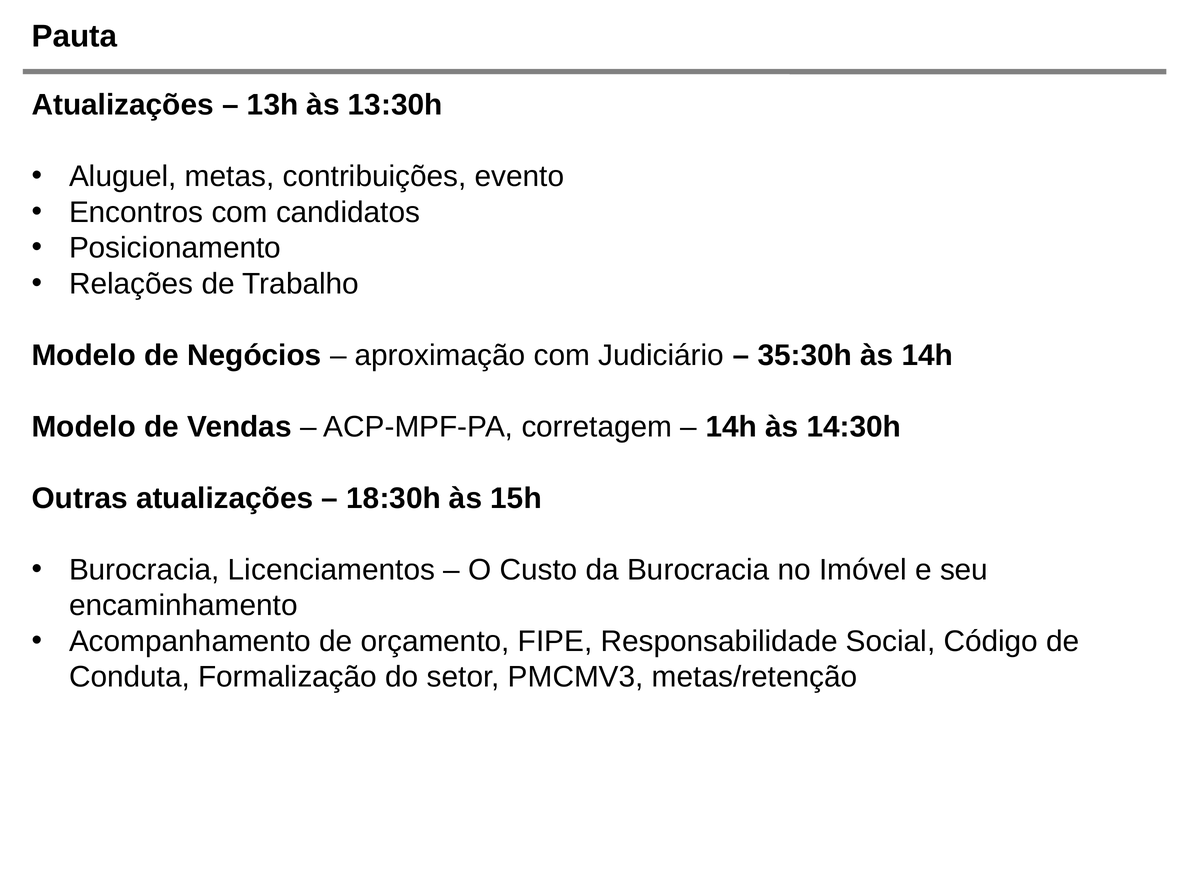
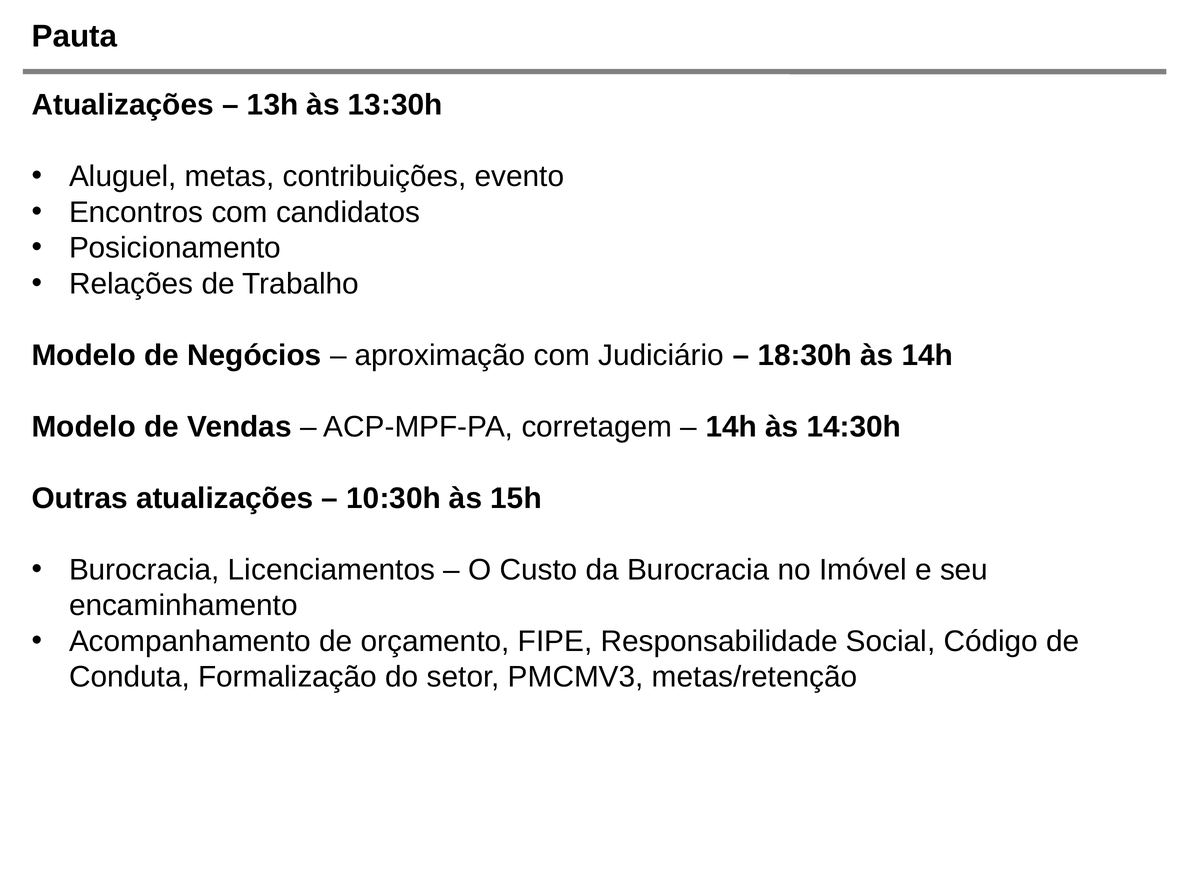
35:30h: 35:30h -> 18:30h
18:30h: 18:30h -> 10:30h
